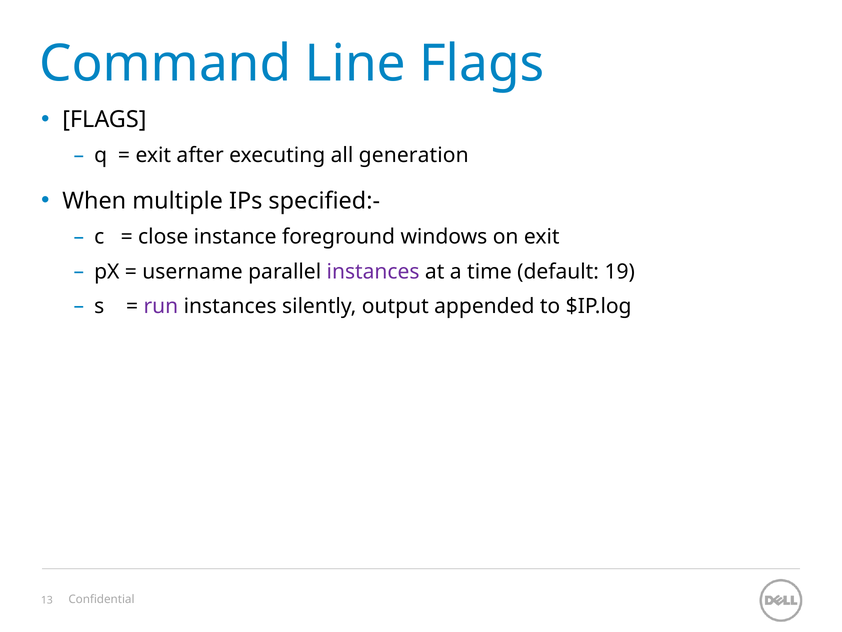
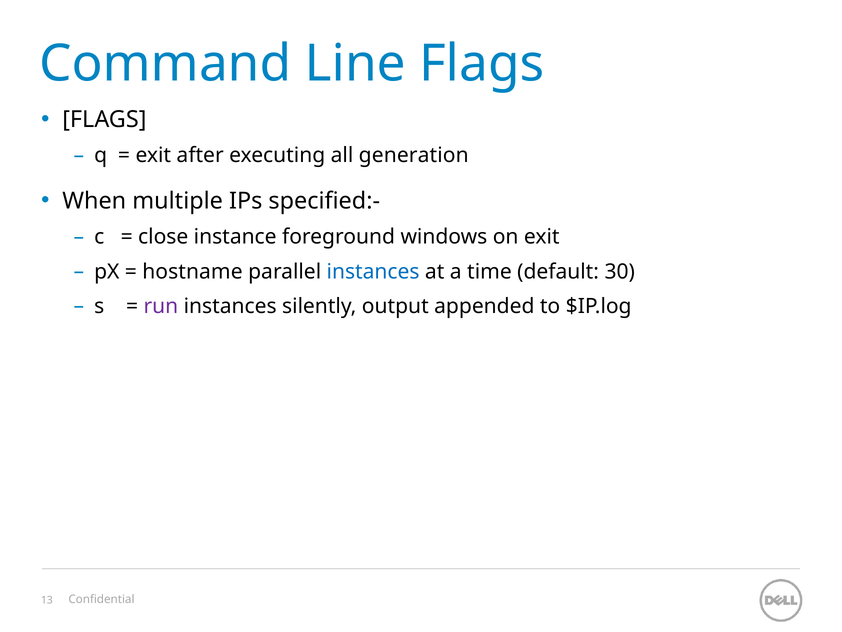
username: username -> hostname
instances at (373, 271) colour: purple -> blue
19: 19 -> 30
